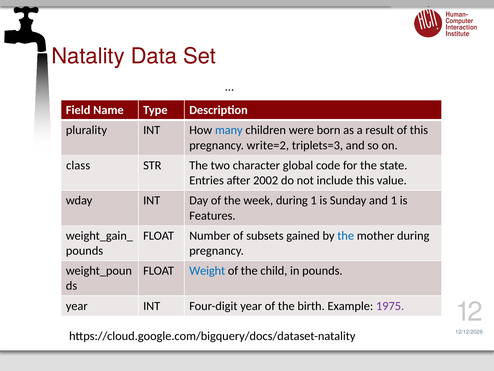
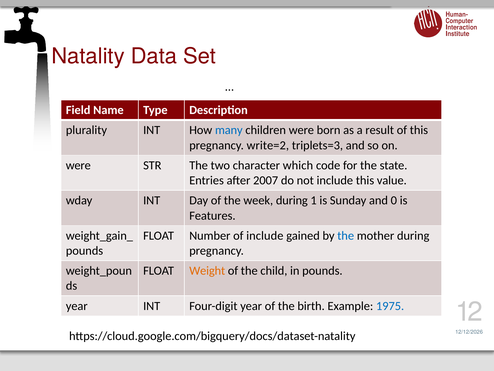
class at (78, 165): class -> were
global: global -> which
2002: 2002 -> 2007
and 1: 1 -> 0
of subsets: subsets -> include
Weight colour: blue -> orange
1975 colour: purple -> blue
